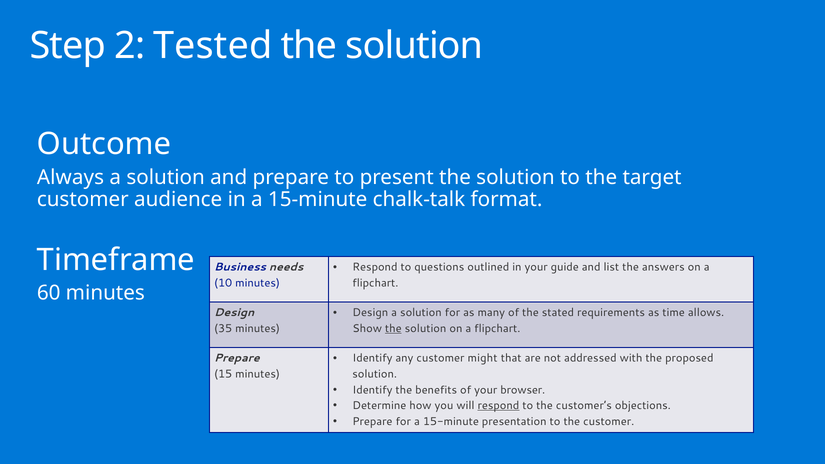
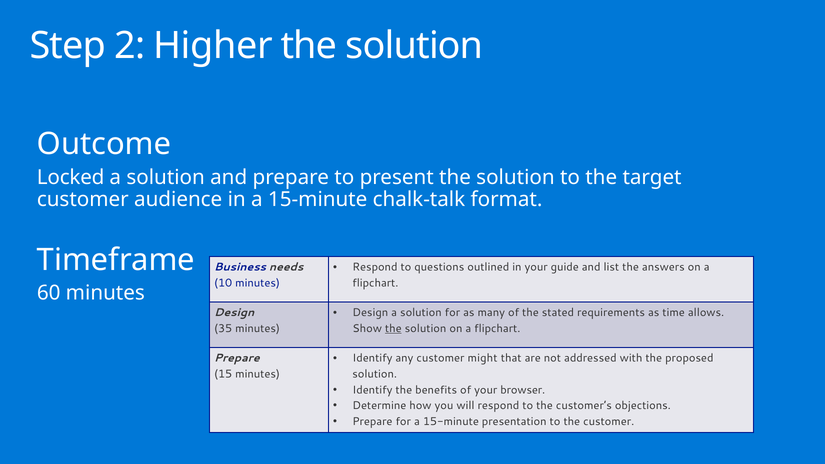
Tested: Tested -> Higher
Always: Always -> Locked
respond at (498, 406) underline: present -> none
